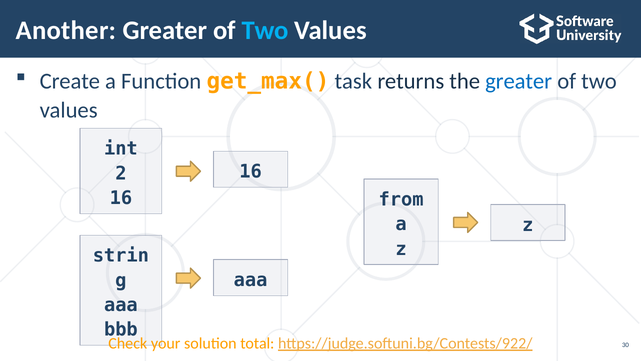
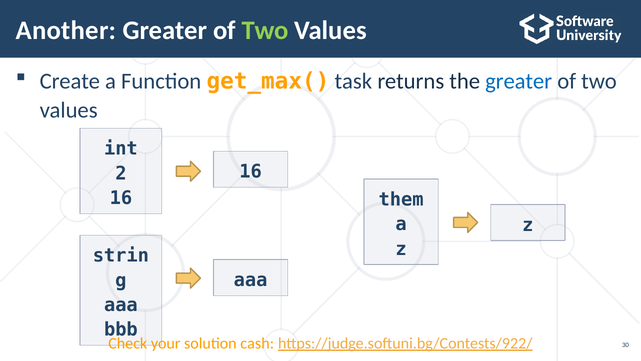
Two at (265, 30) colour: light blue -> light green
from: from -> them
total: total -> cash
